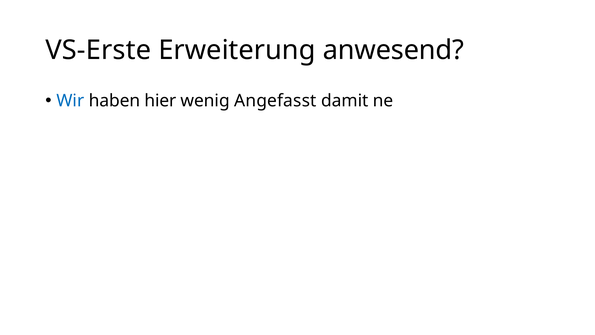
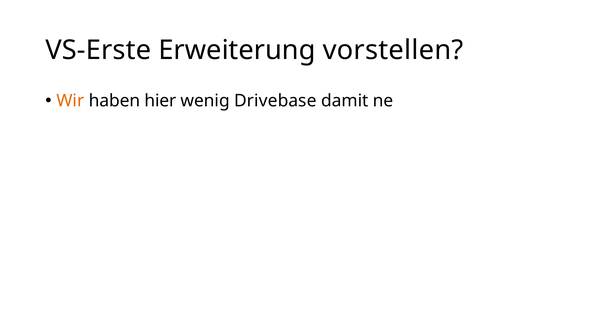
anwesend: anwesend -> vorstellen
Wir colour: blue -> orange
Angefasst: Angefasst -> Drivebase
